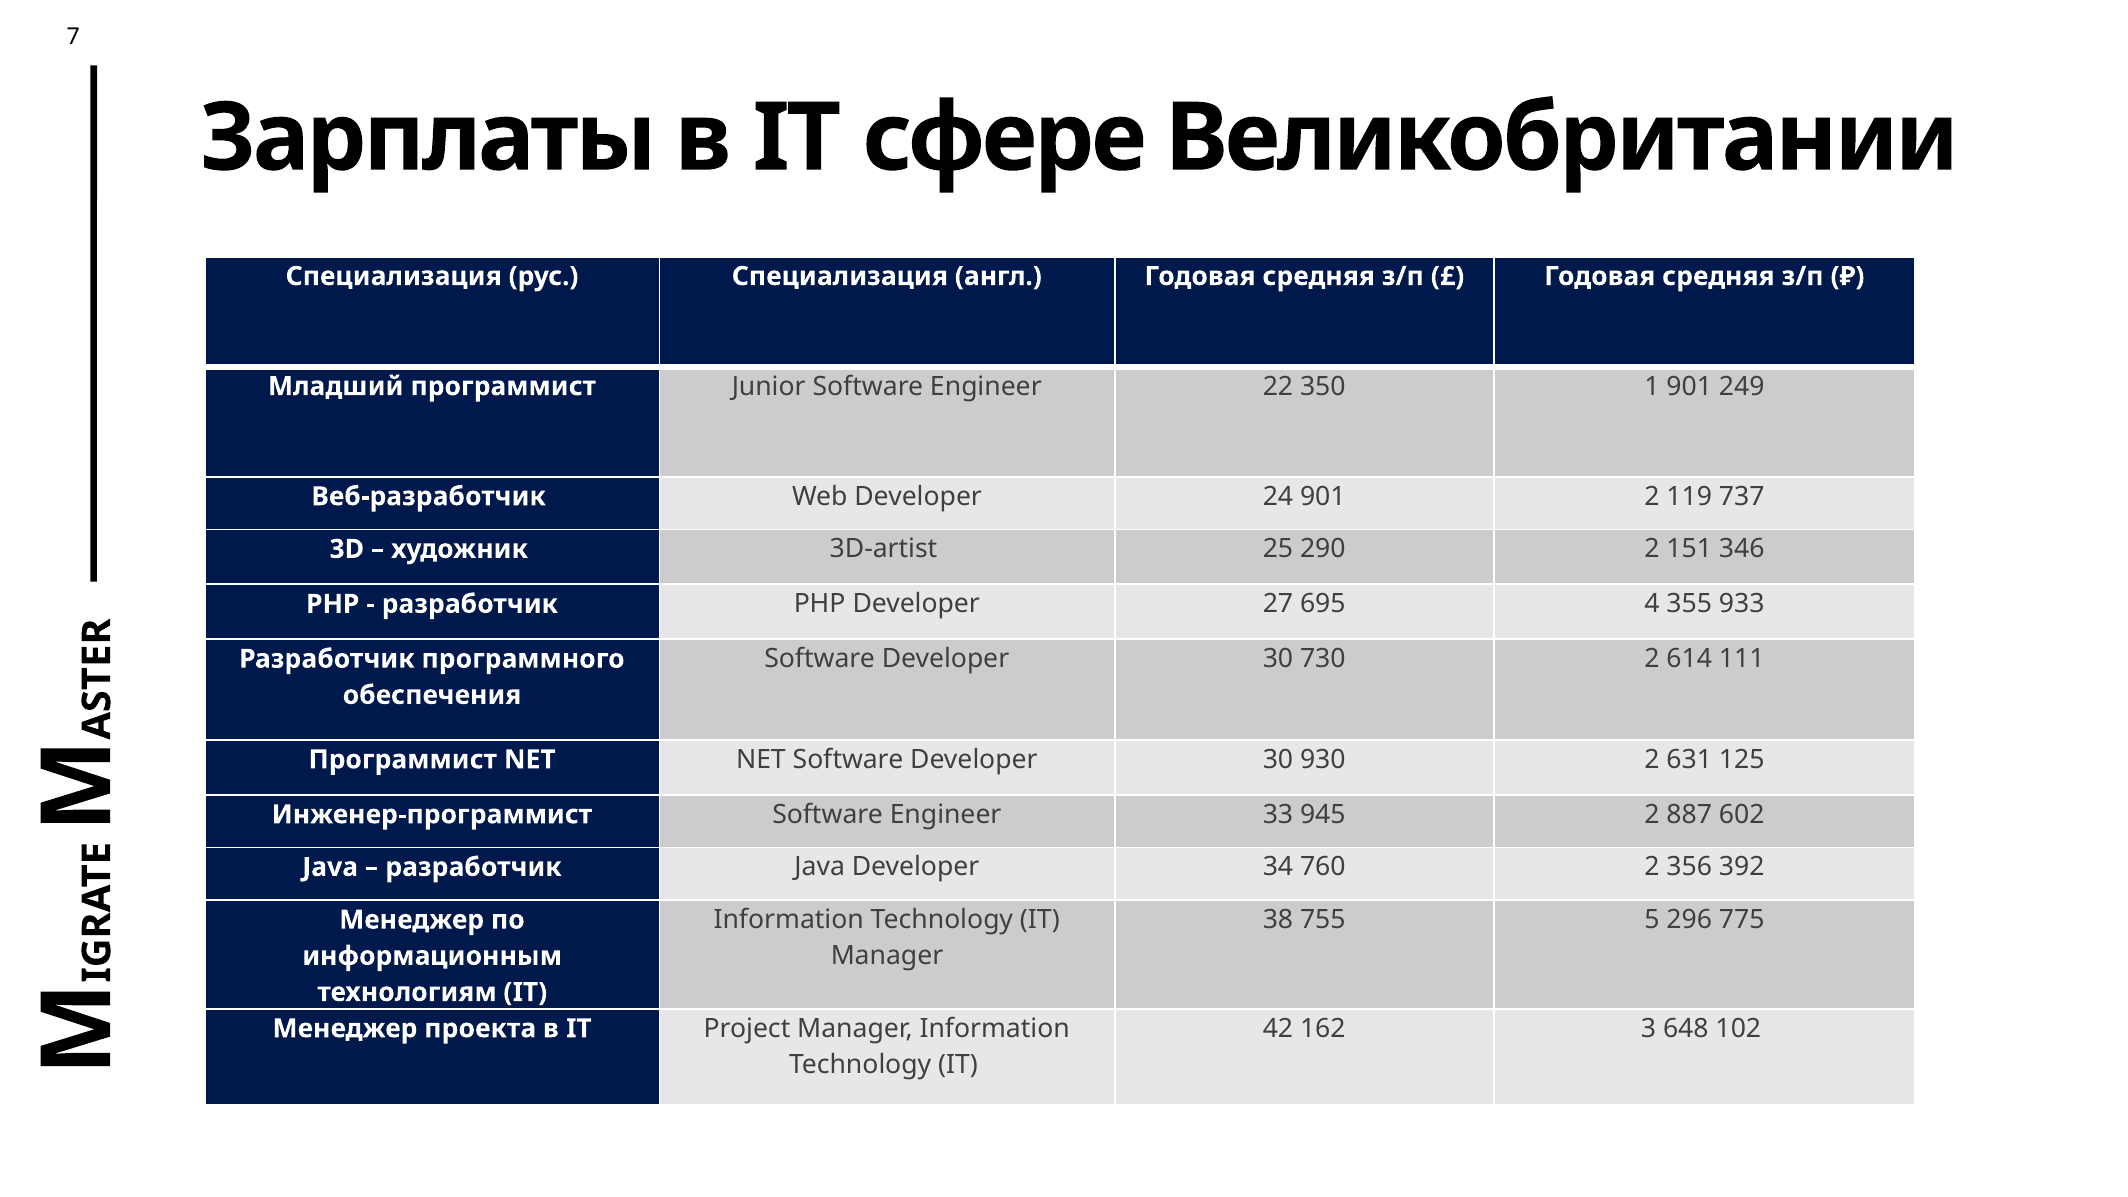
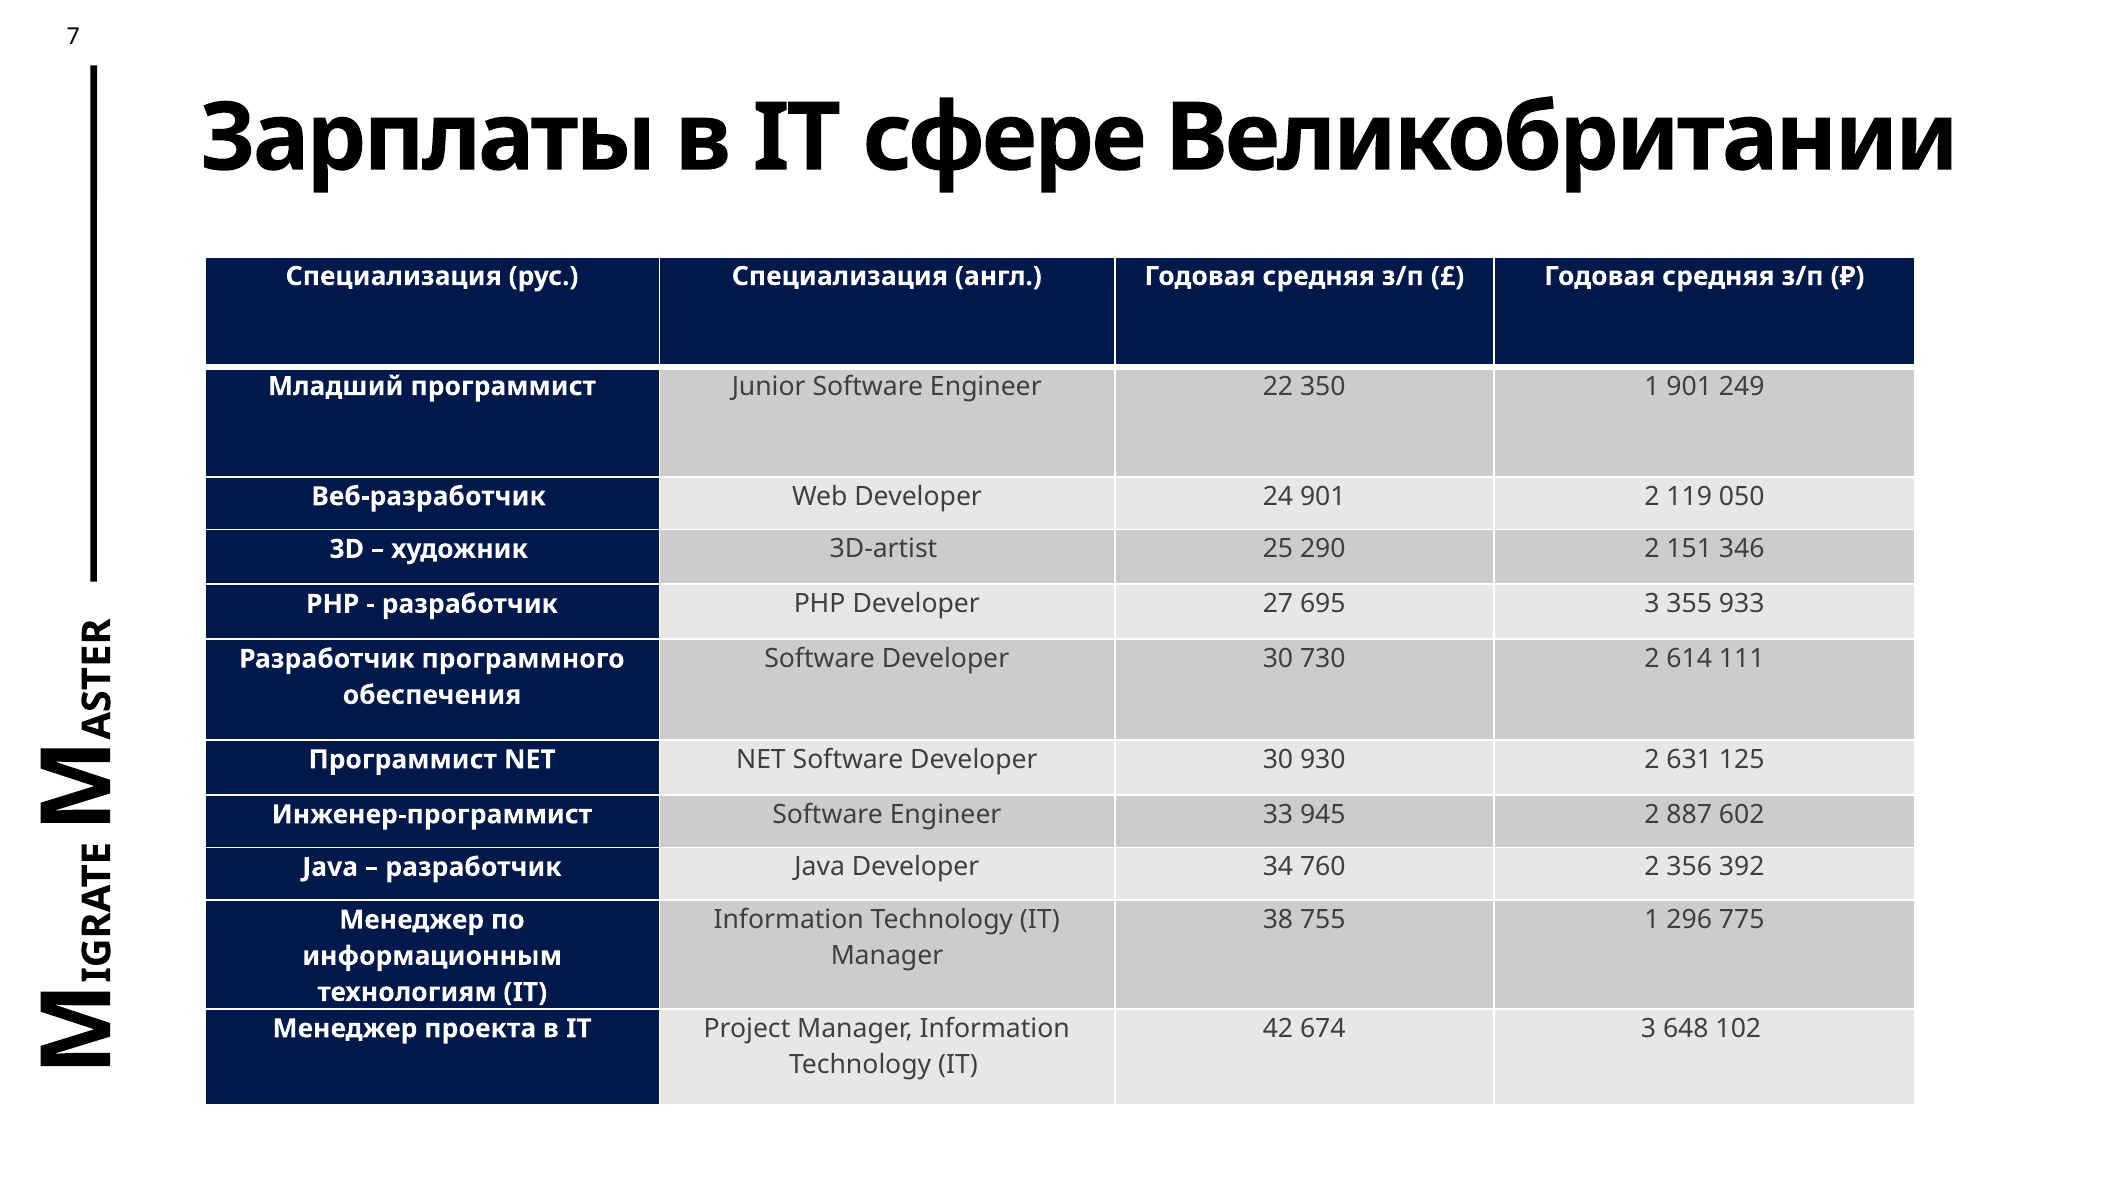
737: 737 -> 050
695 4: 4 -> 3
755 5: 5 -> 1
162: 162 -> 674
